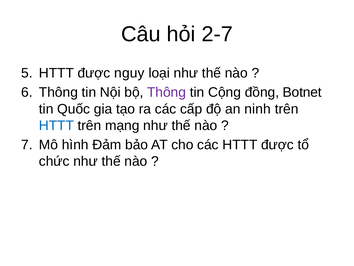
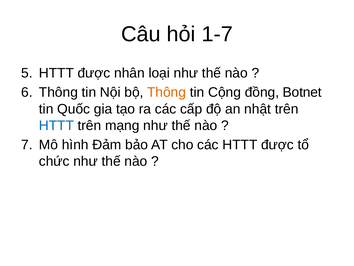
2-7: 2-7 -> 1-7
nguy: nguy -> nhân
Thông at (167, 92) colour: purple -> orange
ninh: ninh -> nhật
